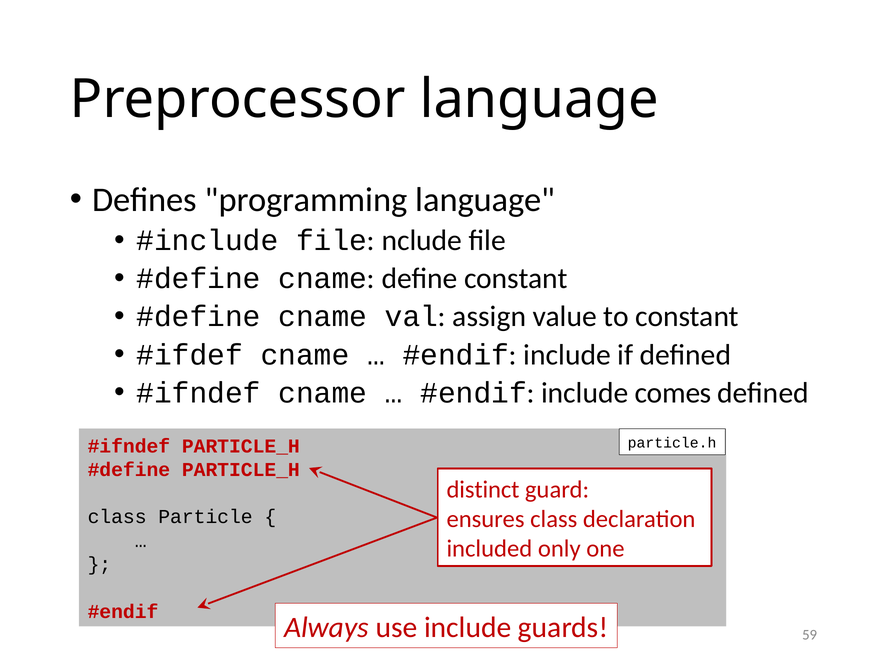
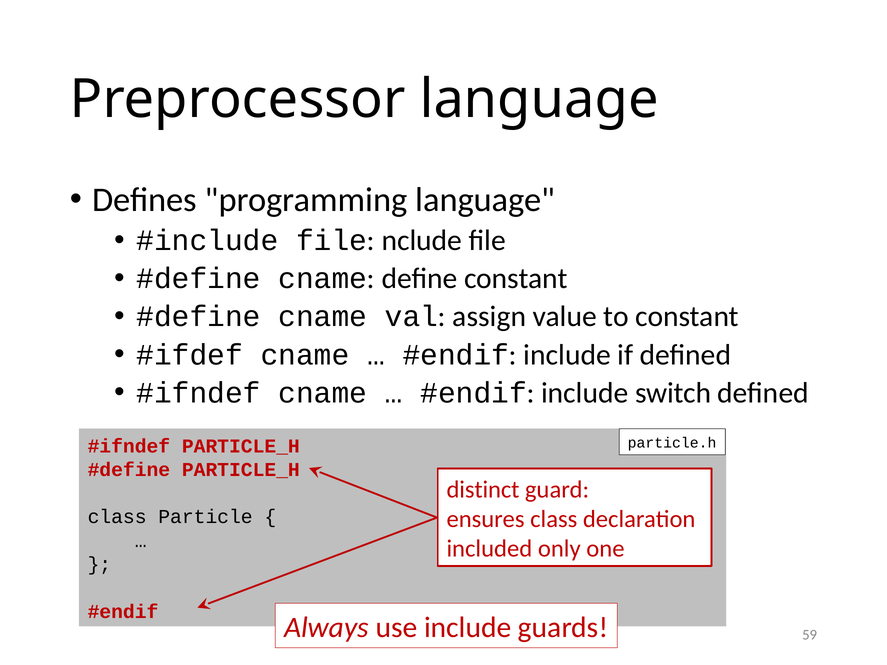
comes: comes -> switch
